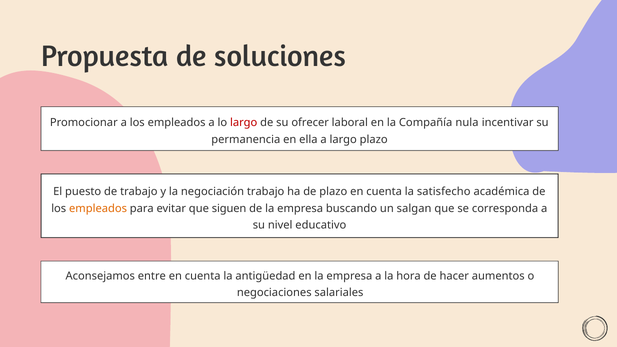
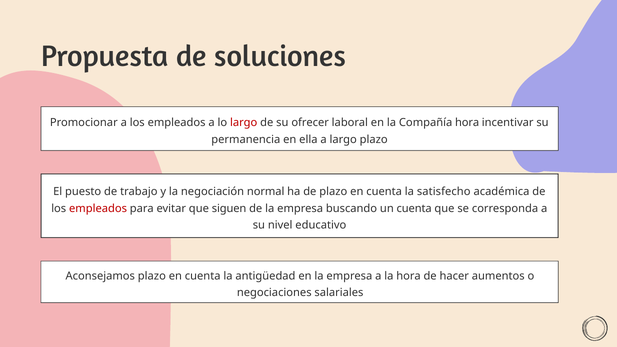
Compañía nula: nula -> hora
negociación trabajo: trabajo -> normal
empleados at (98, 208) colour: orange -> red
un salgan: salgan -> cuenta
Aconsejamos entre: entre -> plazo
